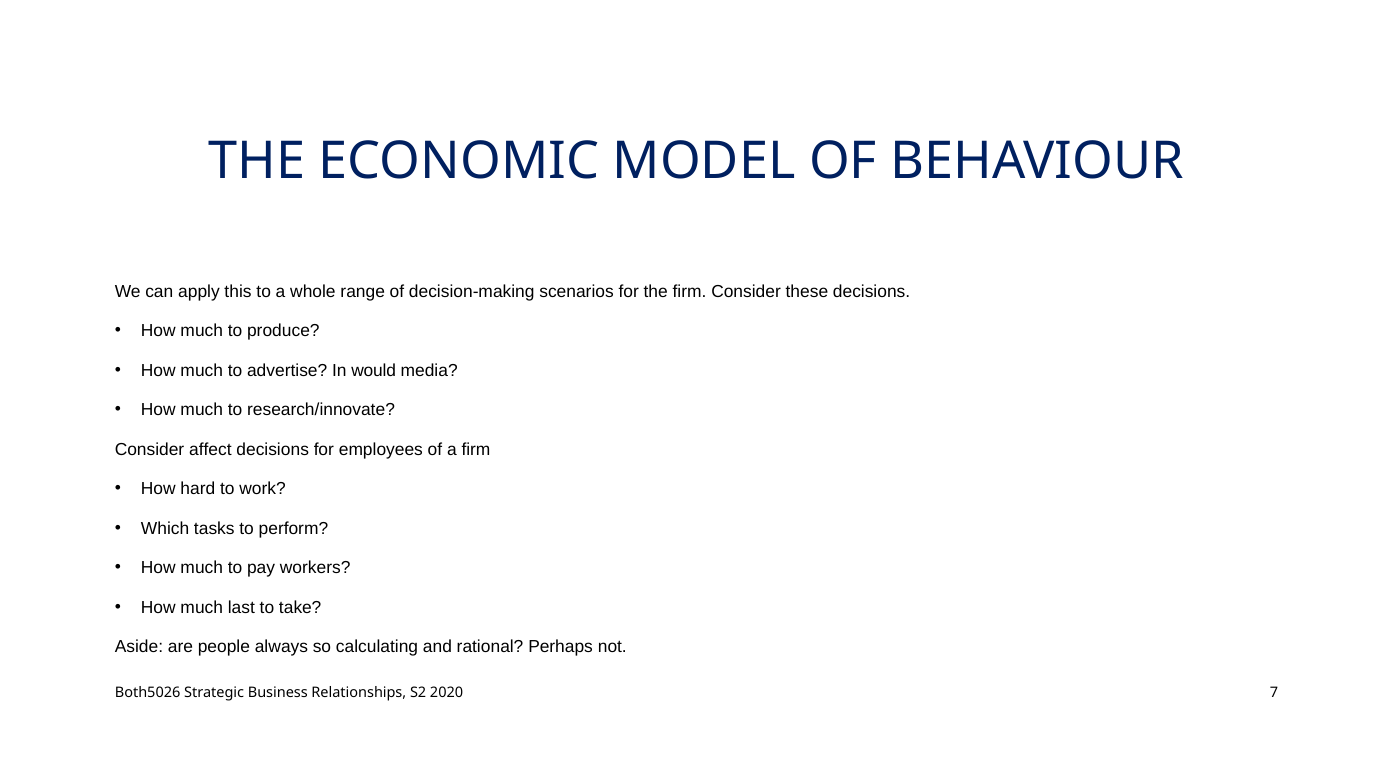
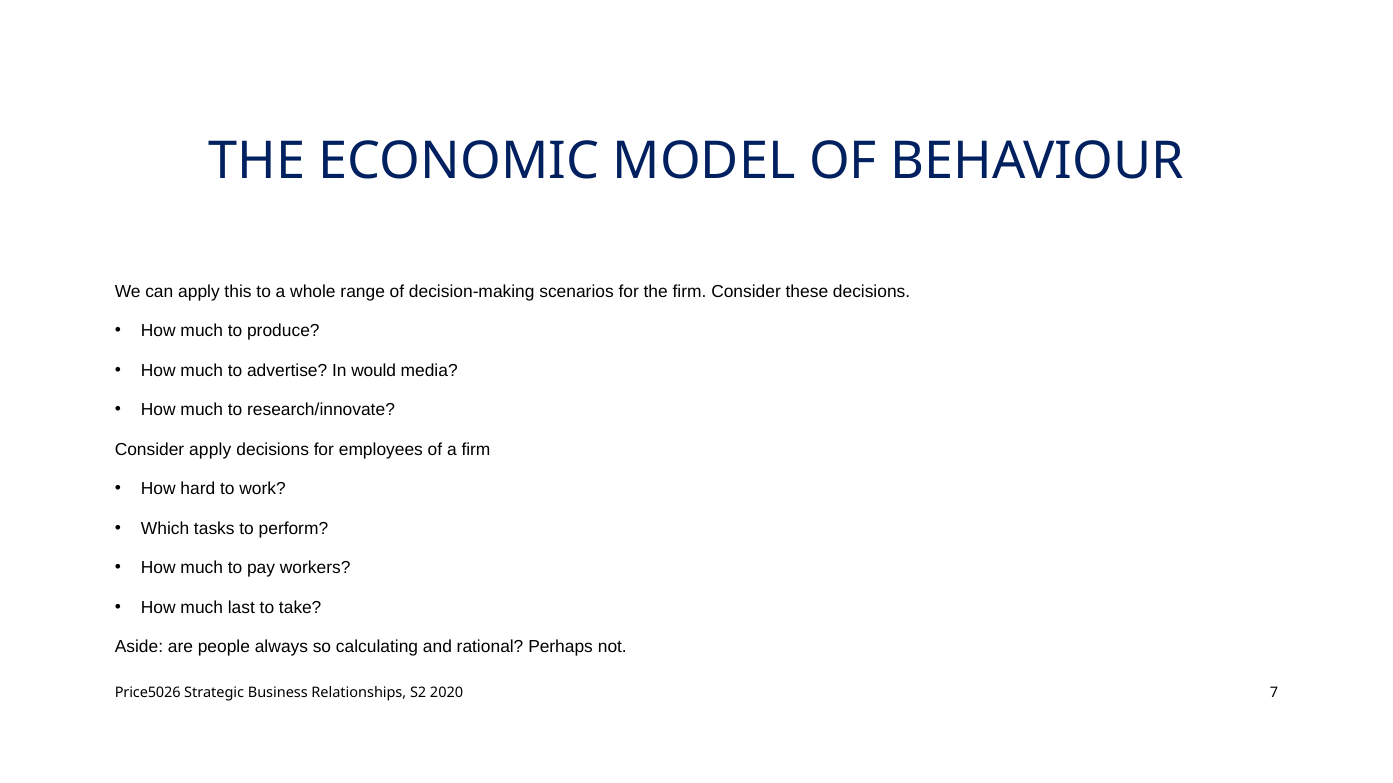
Consider affect: affect -> apply
Both5026: Both5026 -> Price5026
